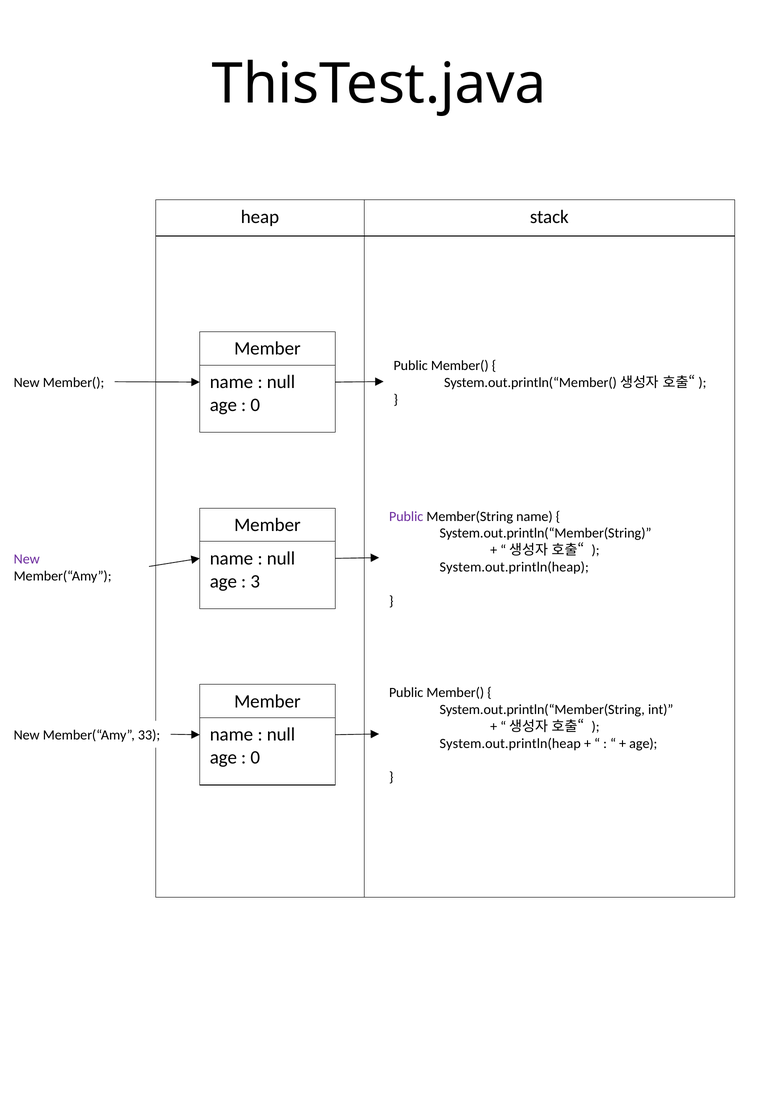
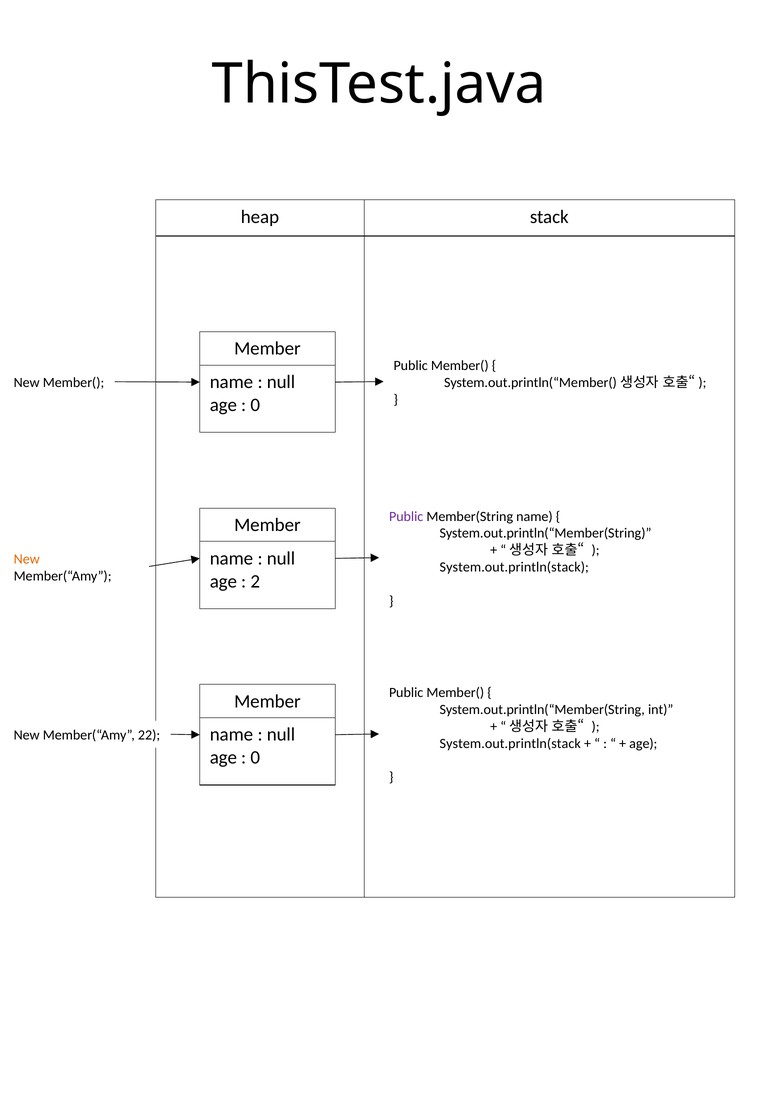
New at (27, 559) colour: purple -> orange
System.out.println(heap at (514, 567): System.out.println(heap -> System.out.println(stack
3: 3 -> 2
33: 33 -> 22
System.out.println(heap at (510, 743): System.out.println(heap -> System.out.println(stack
